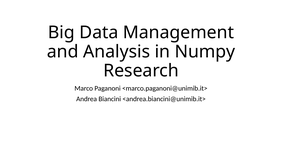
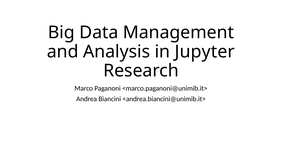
Numpy: Numpy -> Jupyter
